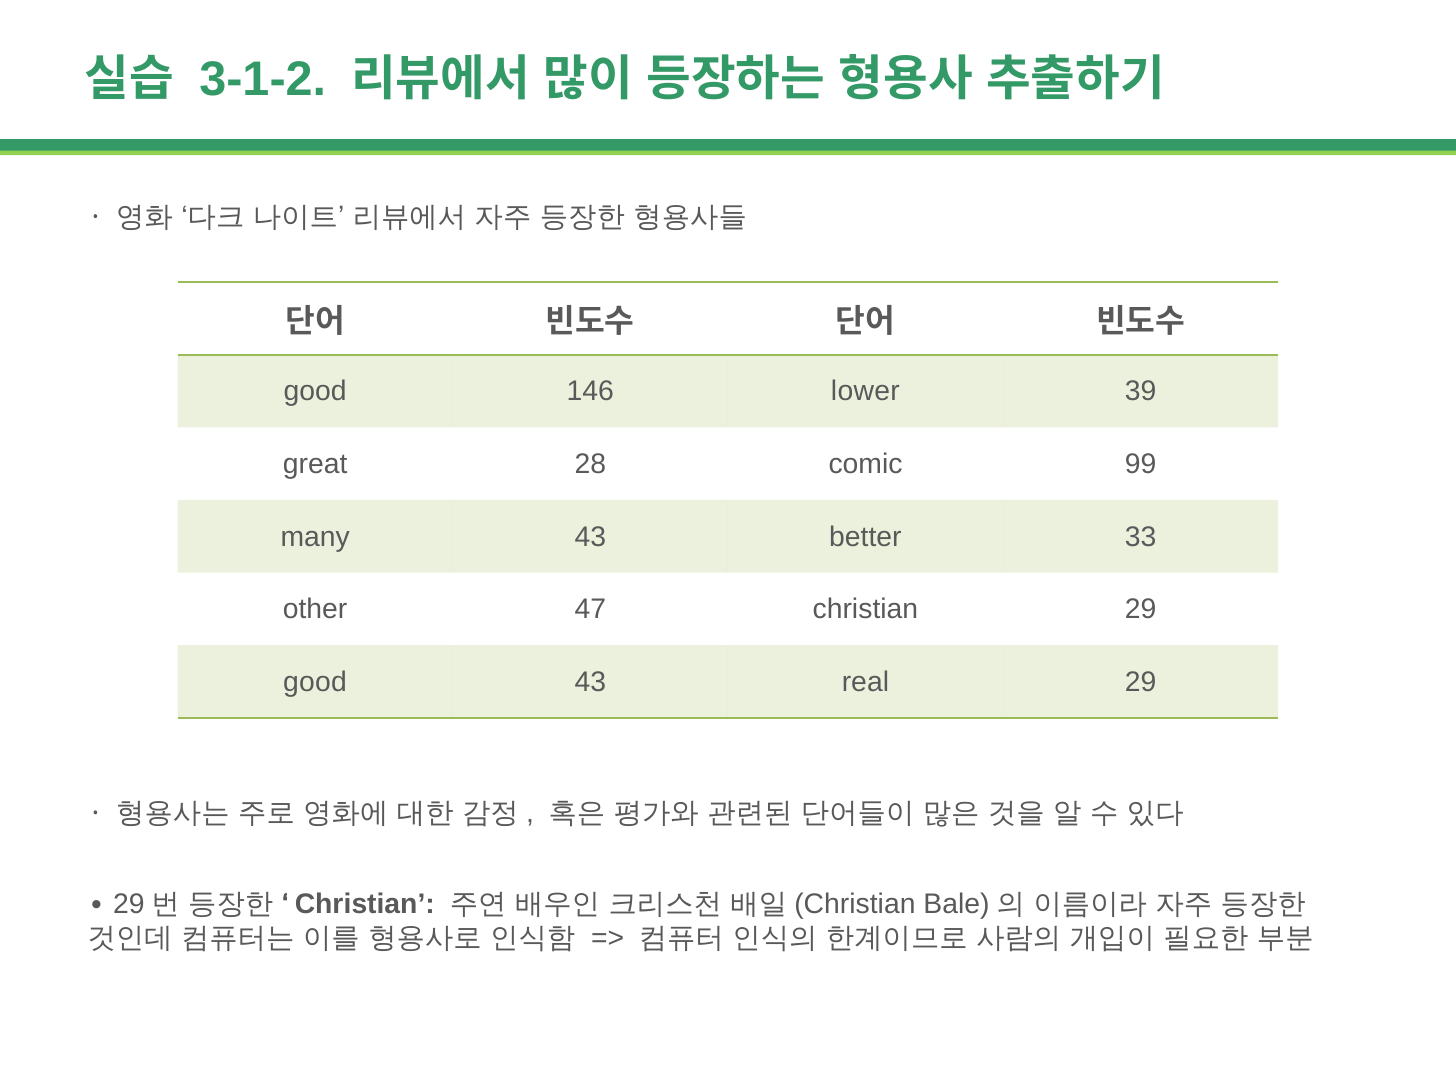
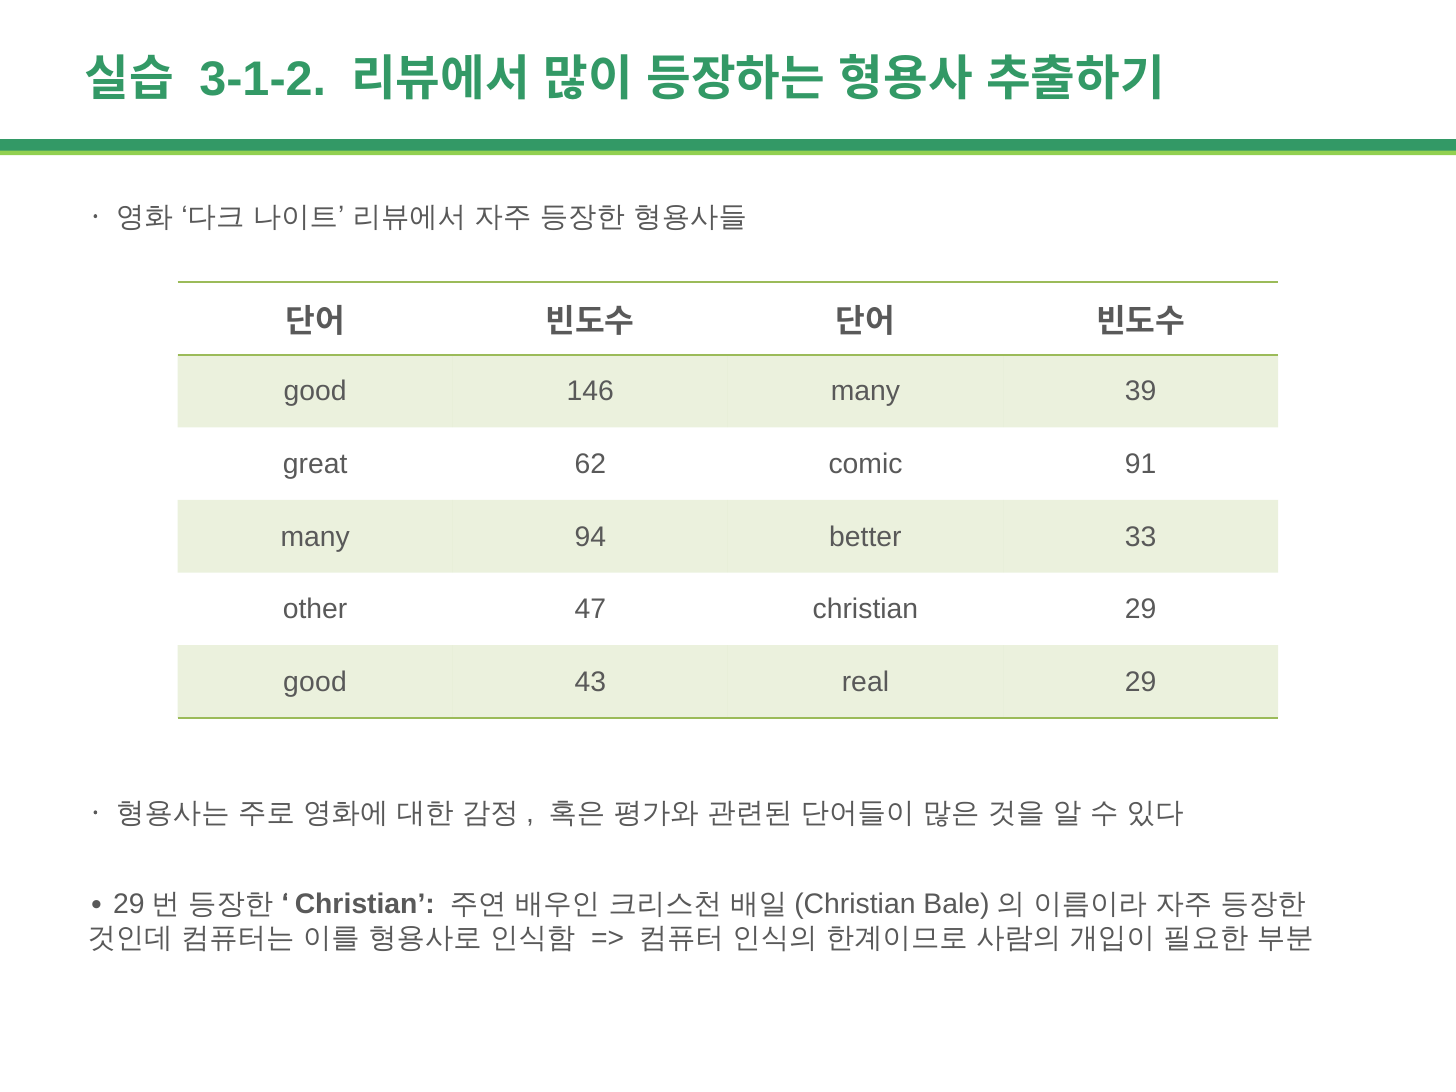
146 lower: lower -> many
28: 28 -> 62
99: 99 -> 91
many 43: 43 -> 94
